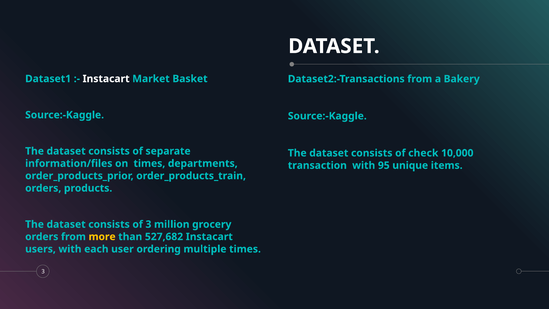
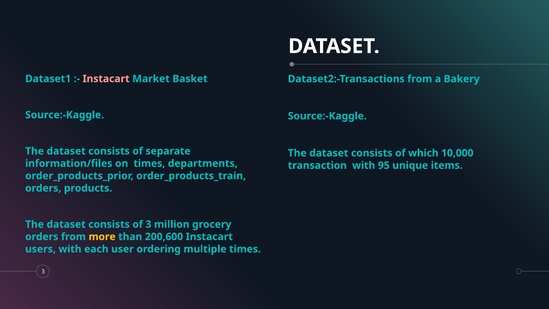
Instacart at (106, 79) colour: white -> pink
check: check -> which
527,682: 527,682 -> 200,600
